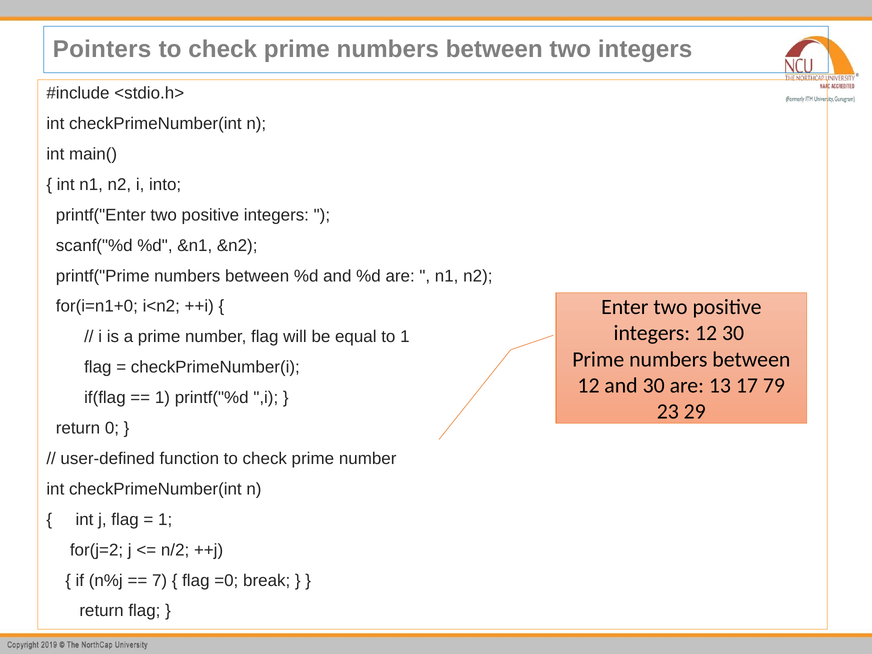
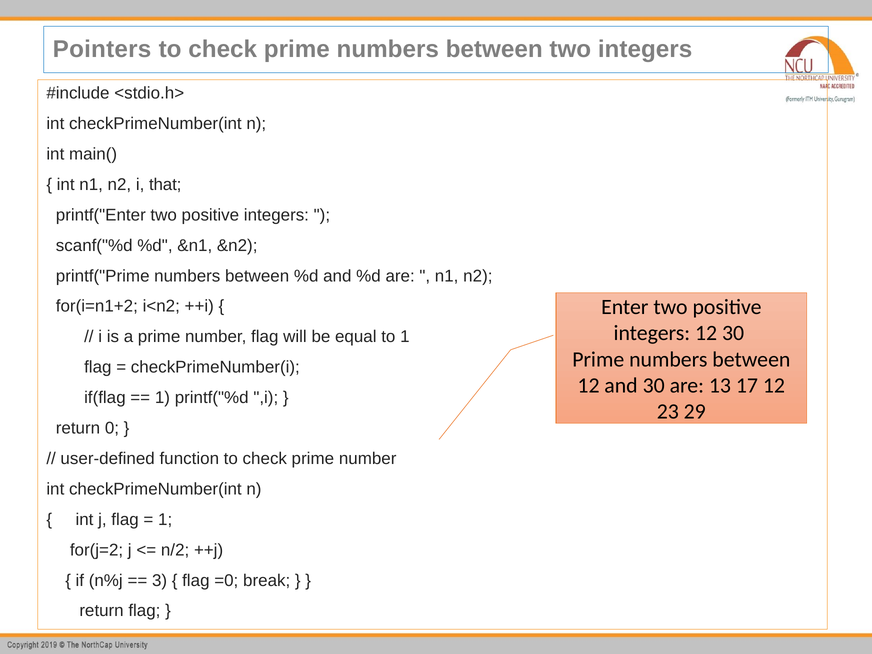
into: into -> that
for(i=n1+0: for(i=n1+0 -> for(i=n1+2
17 79: 79 -> 12
7: 7 -> 3
